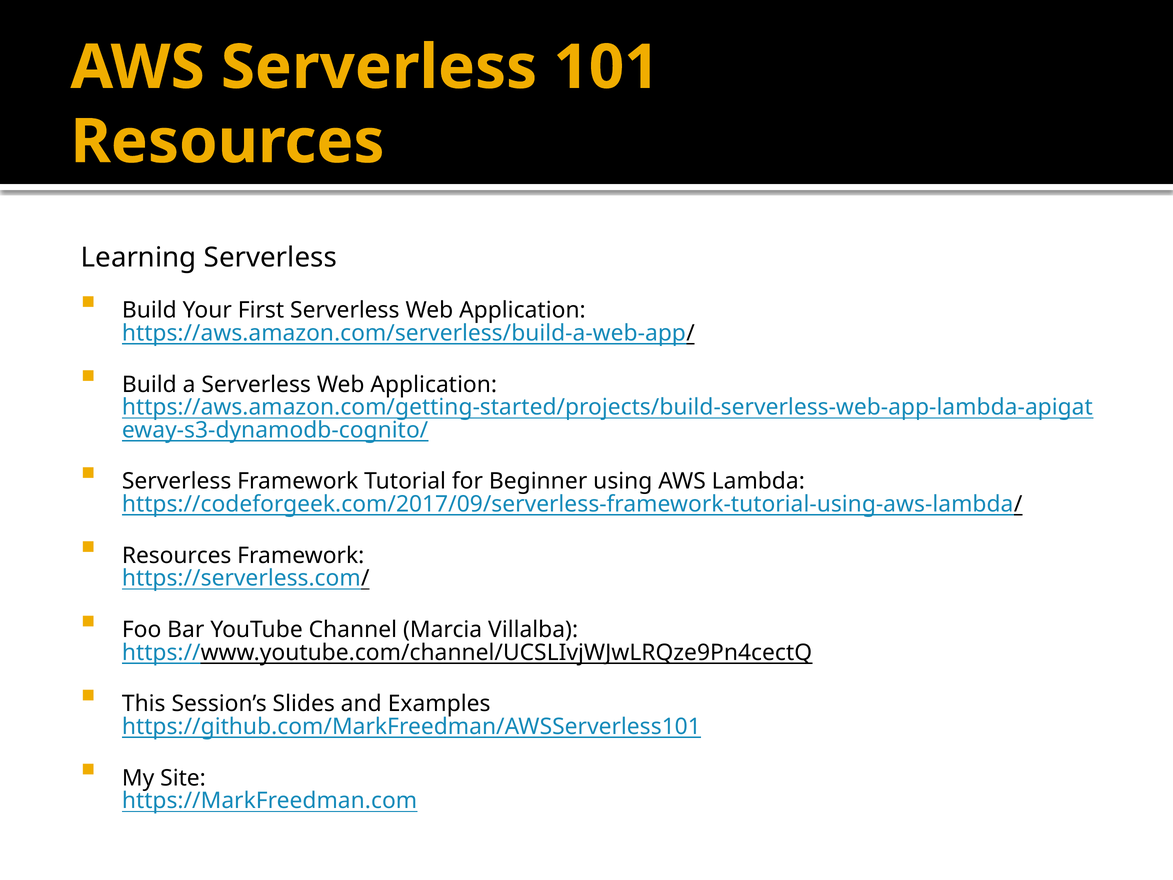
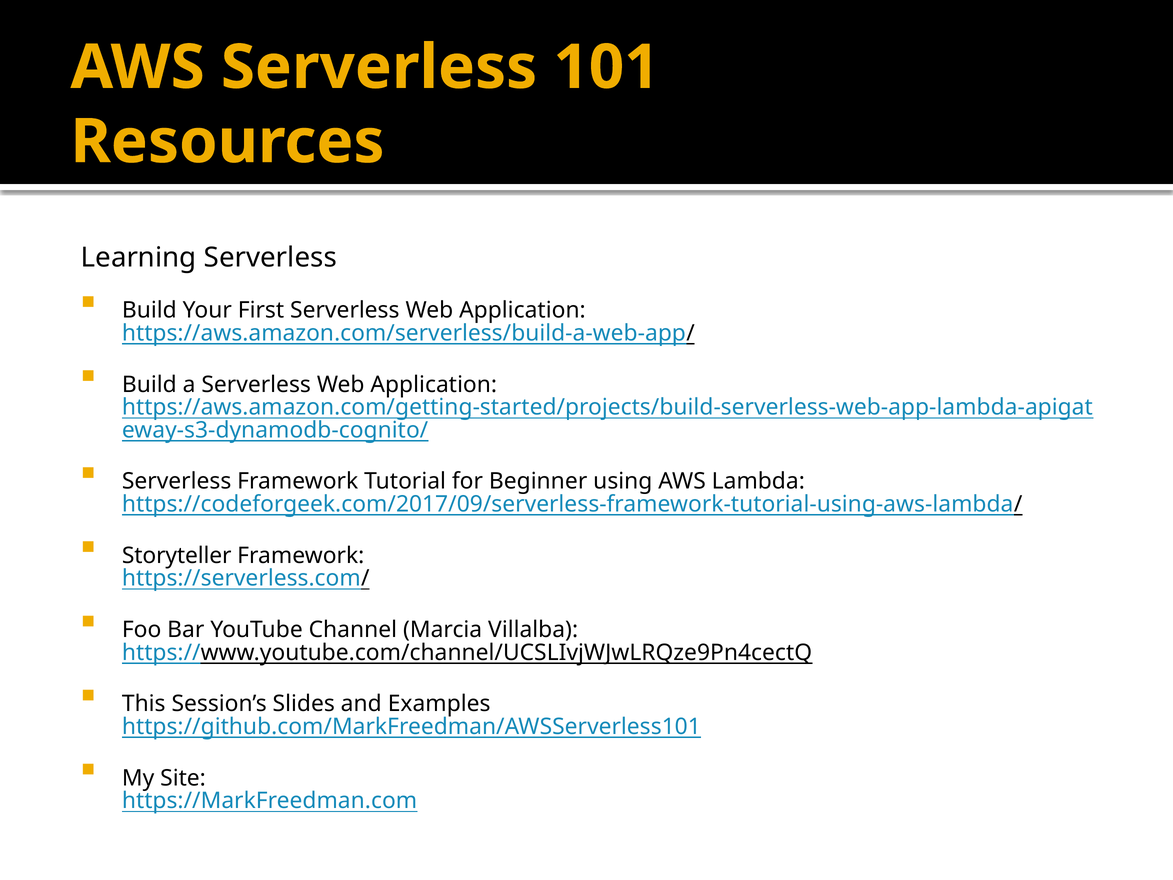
Resources at (177, 555): Resources -> Storyteller
